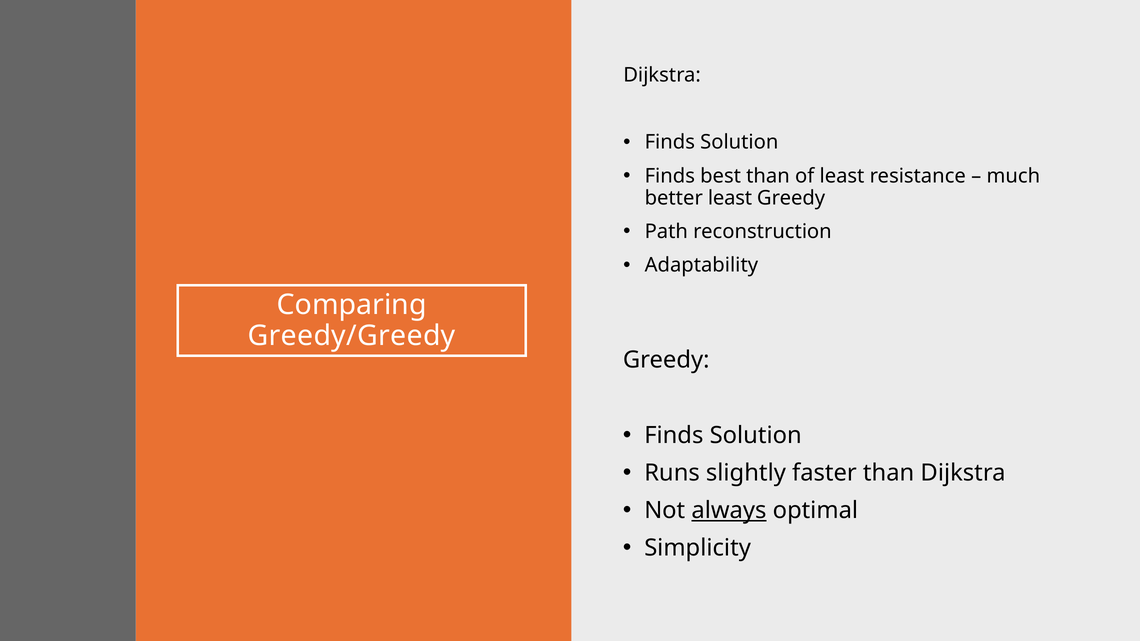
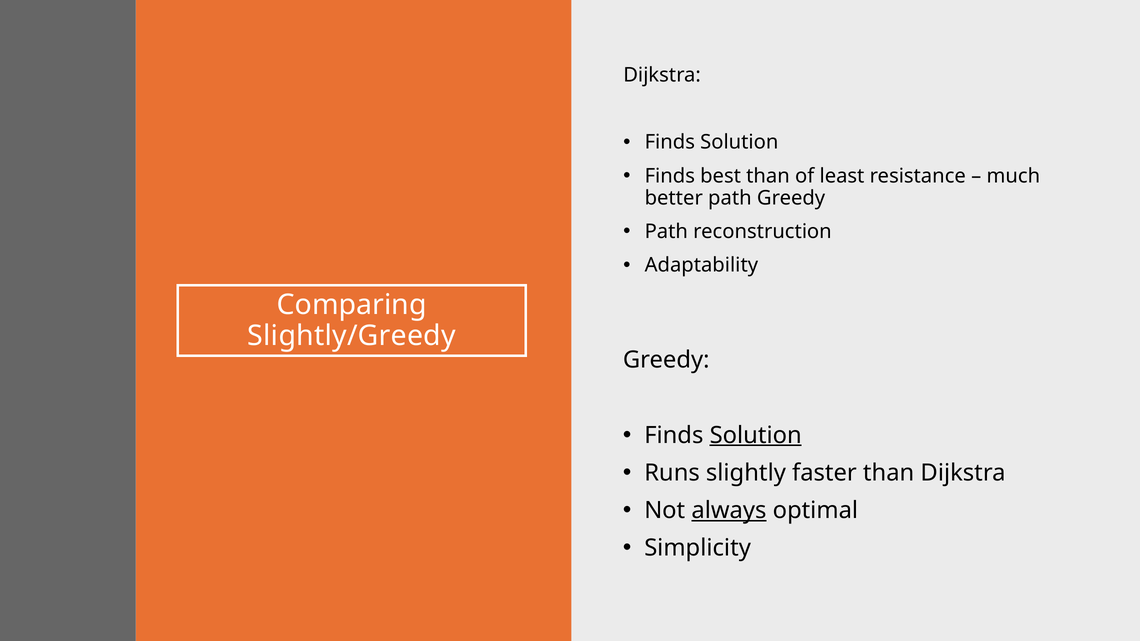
better least: least -> path
Greedy/Greedy: Greedy/Greedy -> Slightly/Greedy
Solution at (756, 435) underline: none -> present
